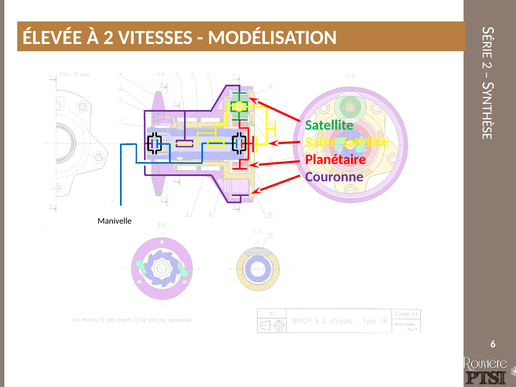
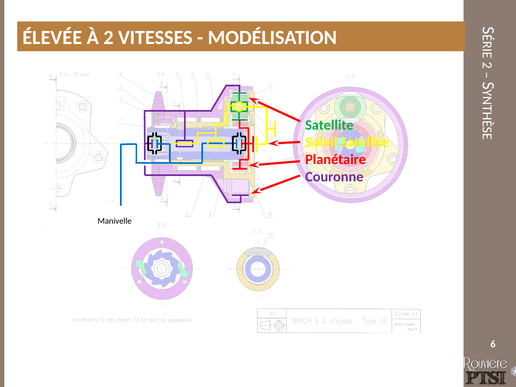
Salée: Salée -> Soleil
